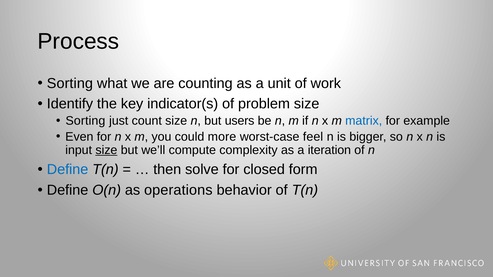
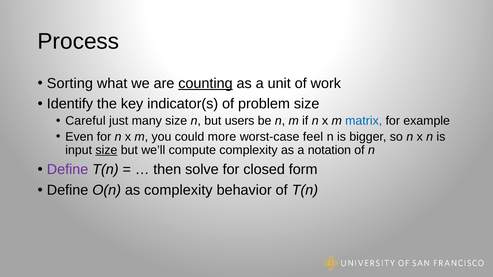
counting underline: none -> present
Sorting at (85, 121): Sorting -> Careful
count: count -> many
iteration: iteration -> notation
Define at (68, 170) colour: blue -> purple
as operations: operations -> complexity
